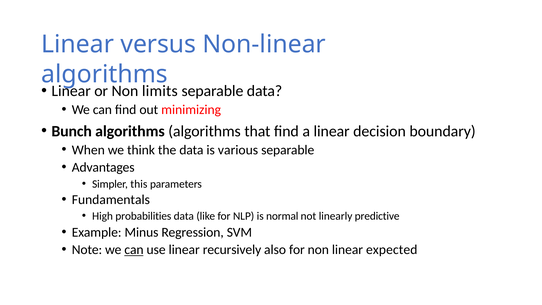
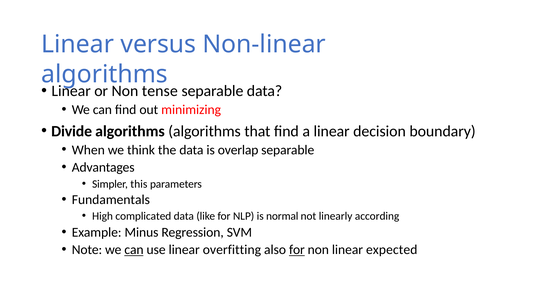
limits: limits -> tense
Bunch: Bunch -> Divide
various: various -> overlap
probabilities: probabilities -> complicated
predictive: predictive -> according
recursively: recursively -> overfitting
for at (297, 250) underline: none -> present
